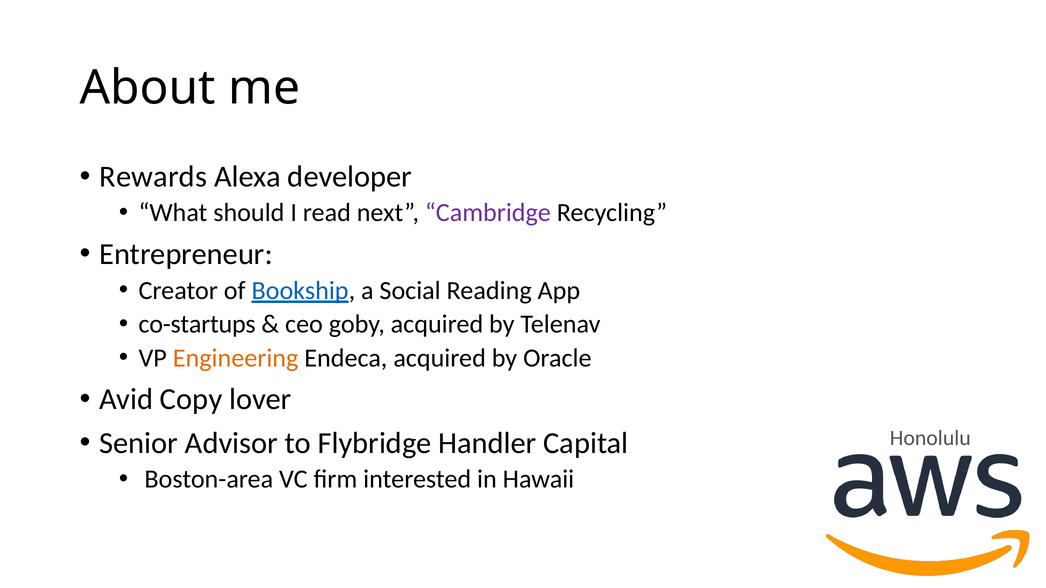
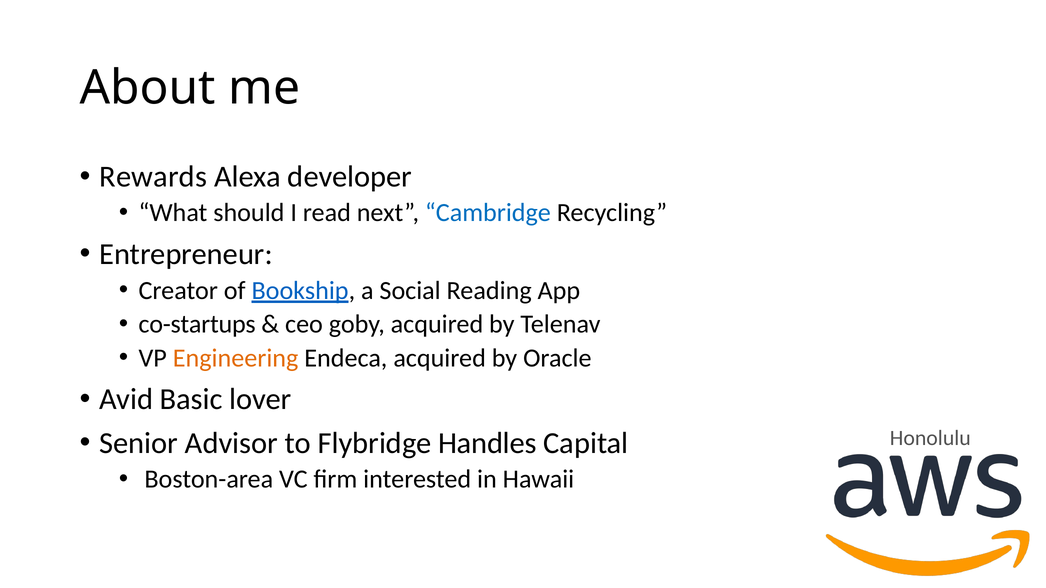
Cambridge colour: purple -> blue
Copy: Copy -> Basic
Handler: Handler -> Handles
